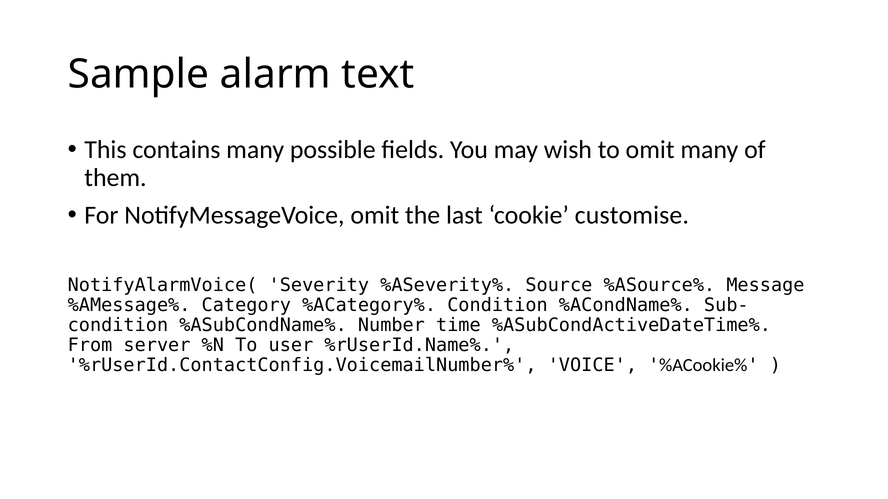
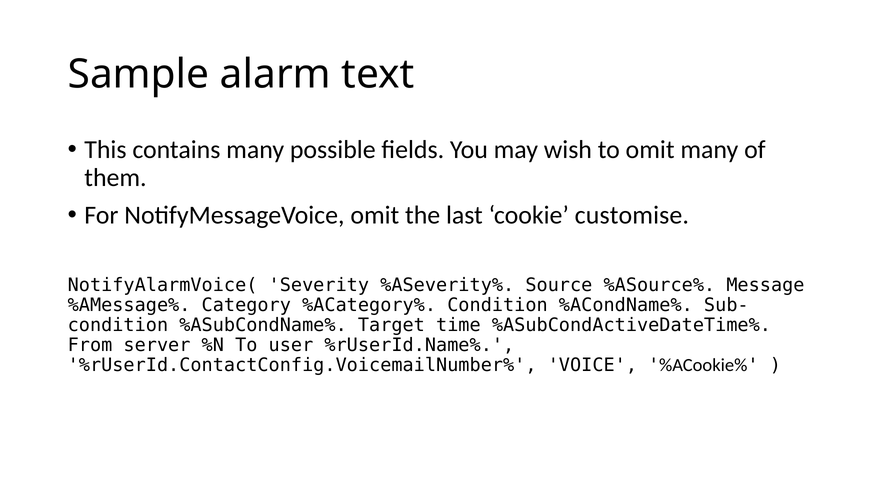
Number: Number -> Target
